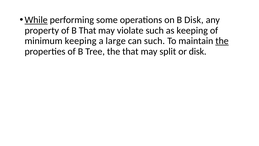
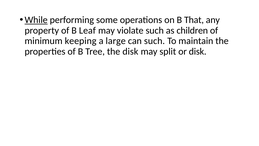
B Disk: Disk -> That
B That: That -> Leaf
as keeping: keeping -> children
the at (222, 41) underline: present -> none
the that: that -> disk
